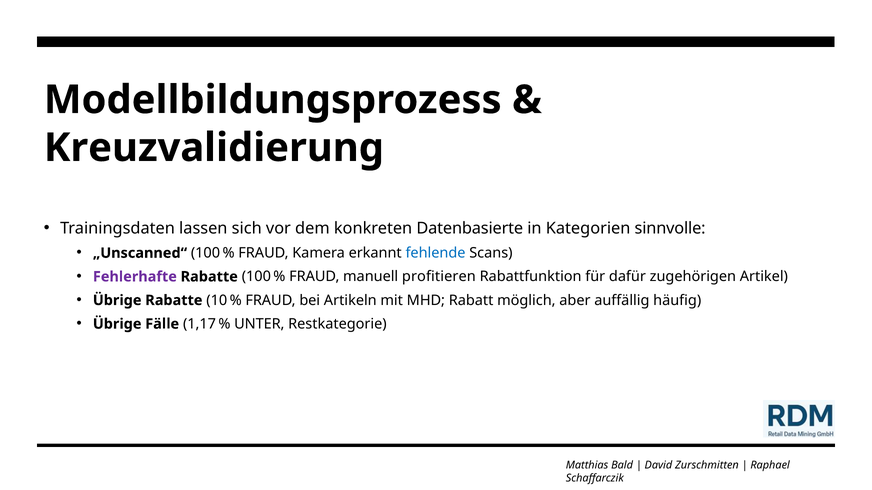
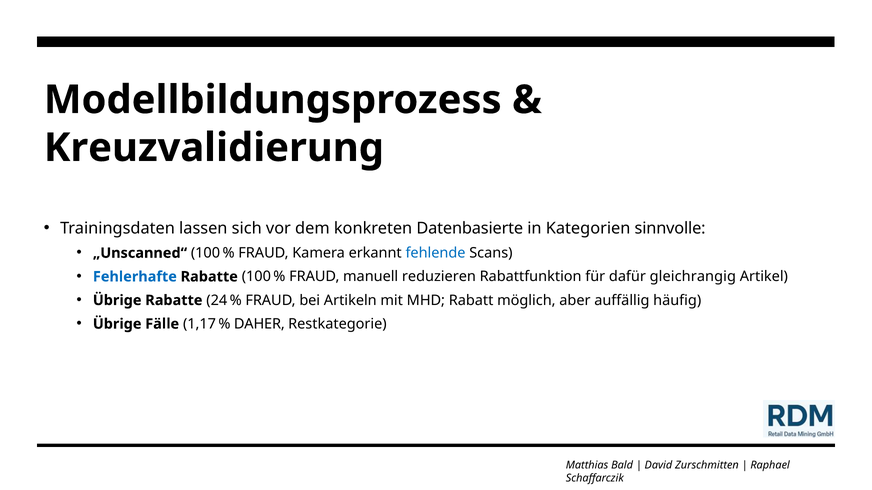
Fehlerhafte colour: purple -> blue
profitieren: profitieren -> reduzieren
zugehörigen: zugehörigen -> gleichrangig
10: 10 -> 24
UNTER: UNTER -> DAHER
